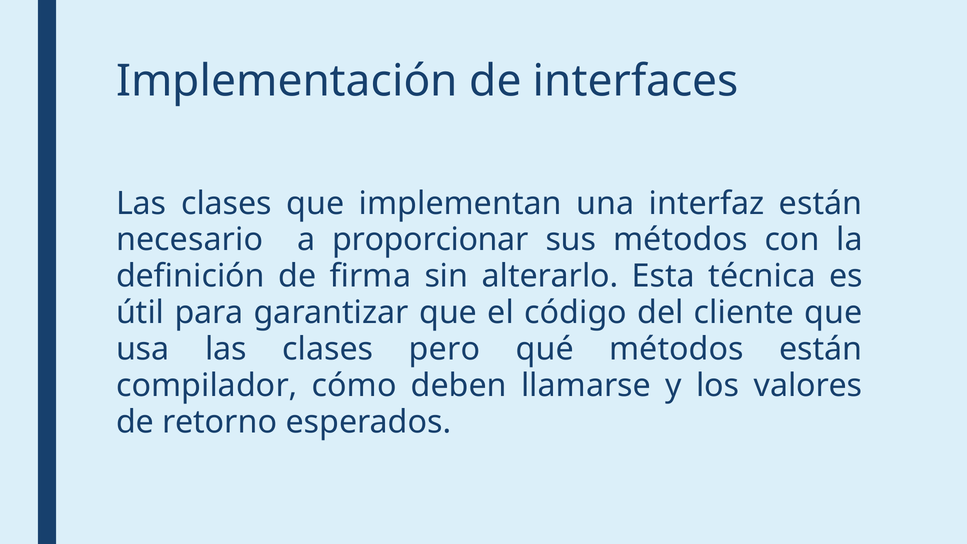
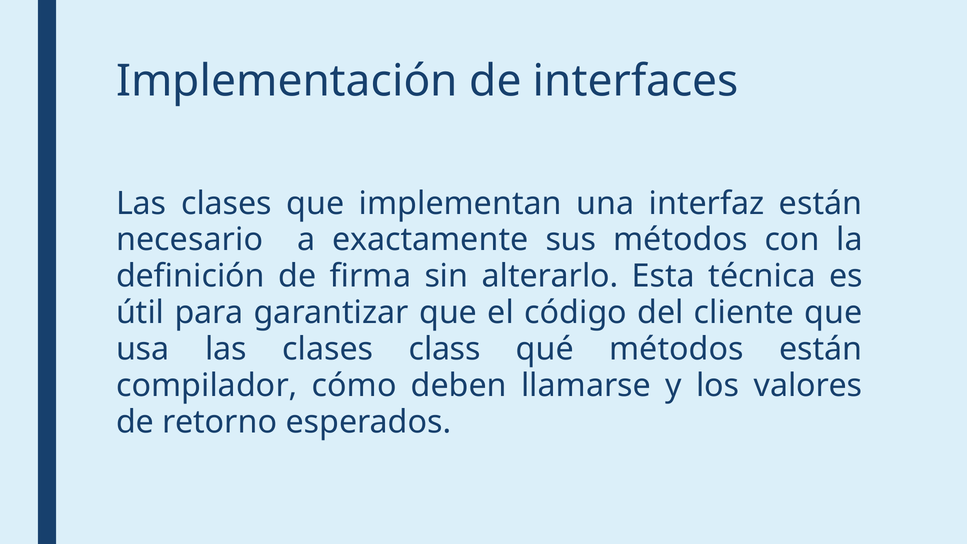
proporcionar: proporcionar -> exactamente
pero: pero -> class
